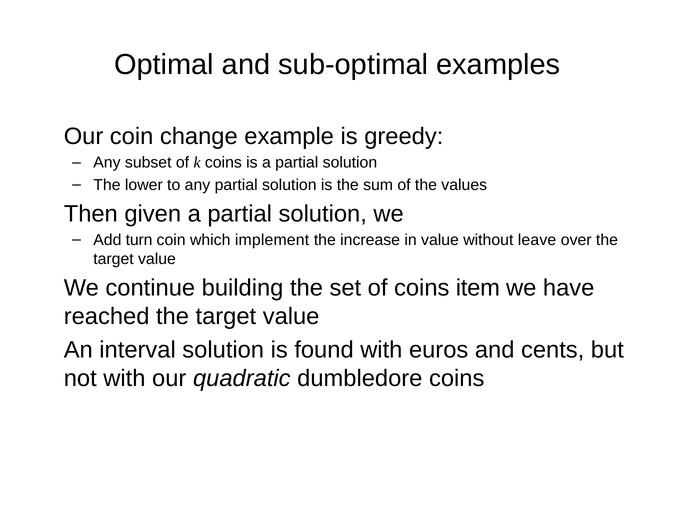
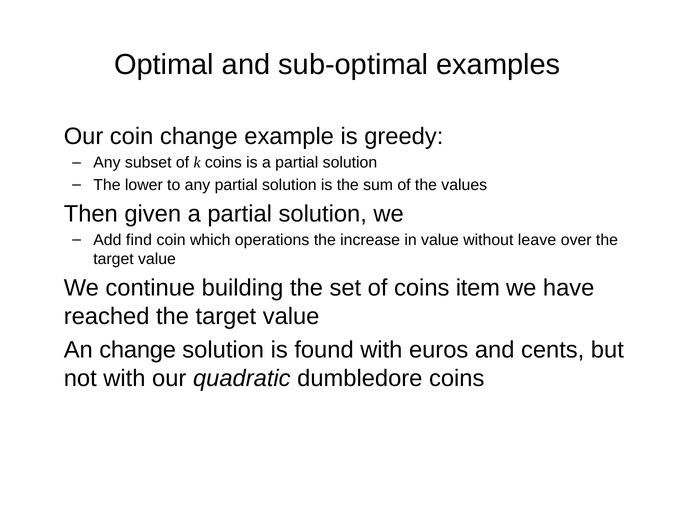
turn: turn -> find
implement: implement -> operations
An interval: interval -> change
